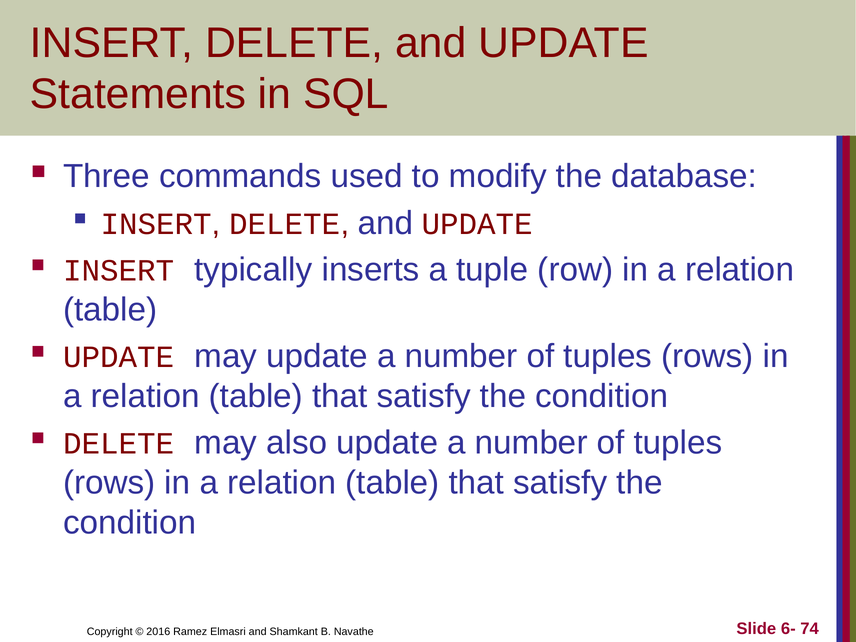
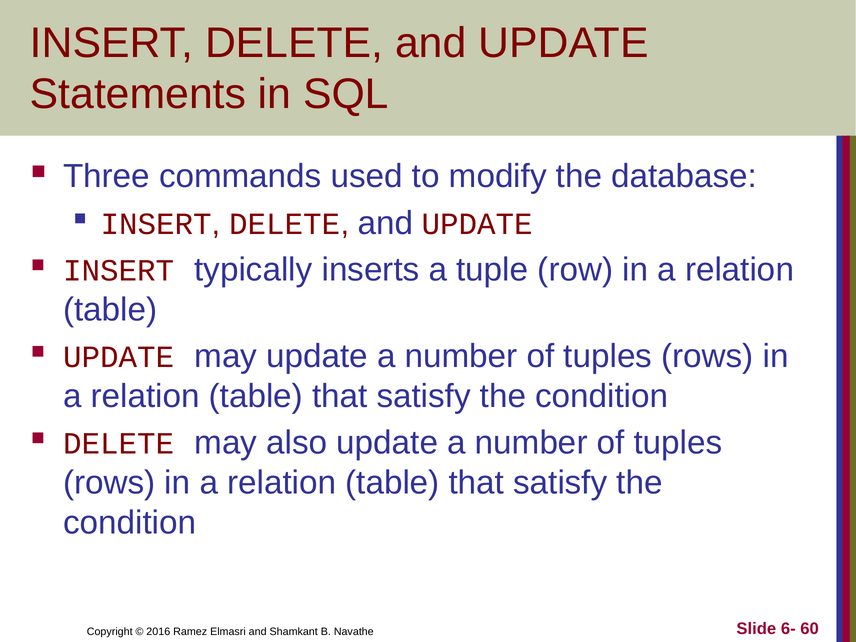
74: 74 -> 60
